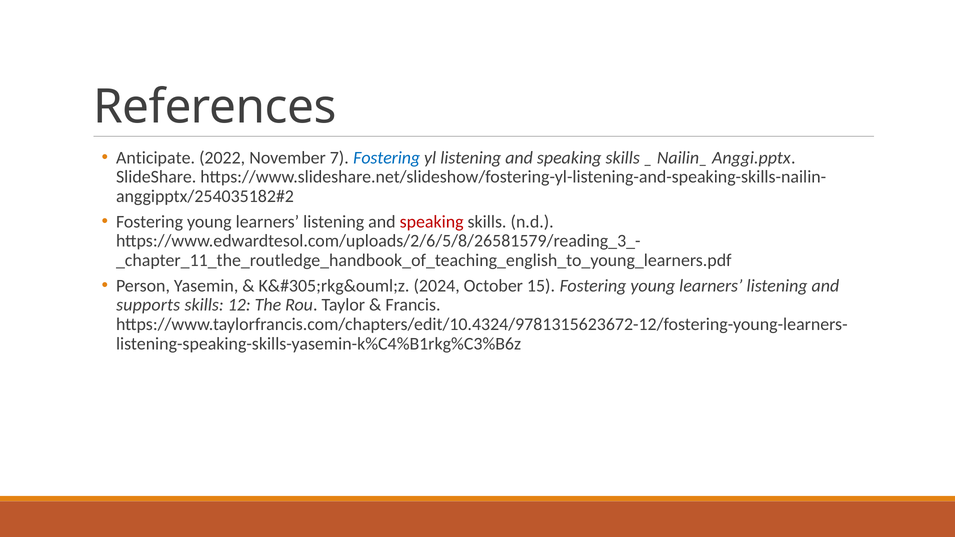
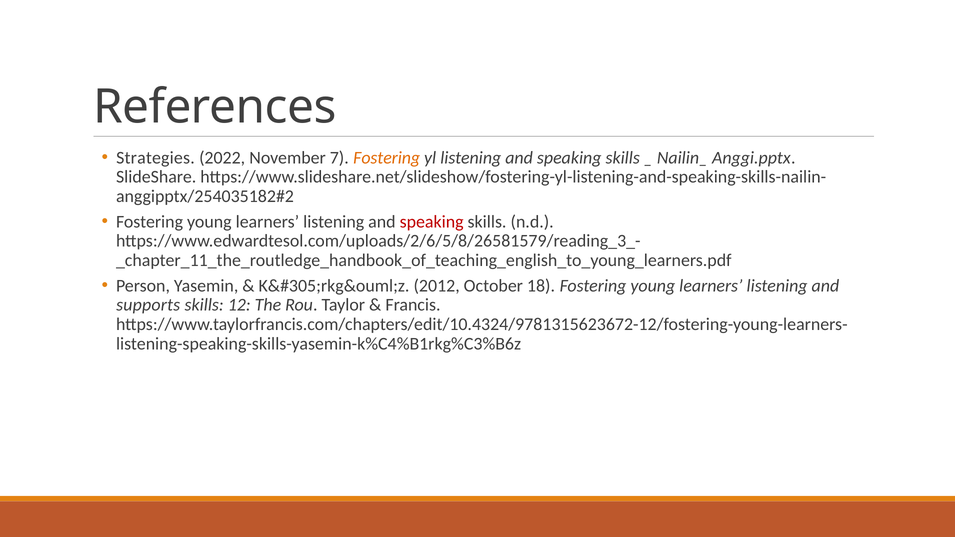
Anticipate: Anticipate -> Strategies
Fostering at (387, 158) colour: blue -> orange
2024: 2024 -> 2012
15: 15 -> 18
